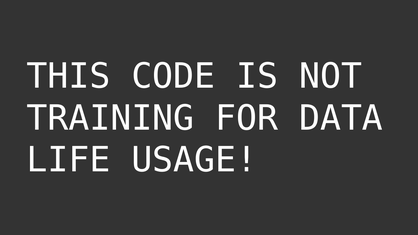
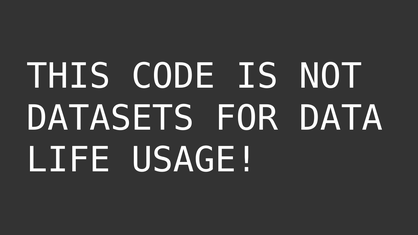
TRAINING: TRAINING -> DATASETS
